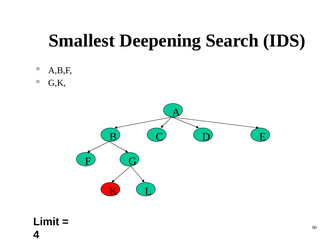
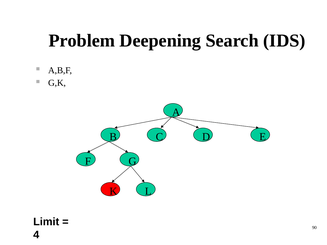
Smallest: Smallest -> Problem
